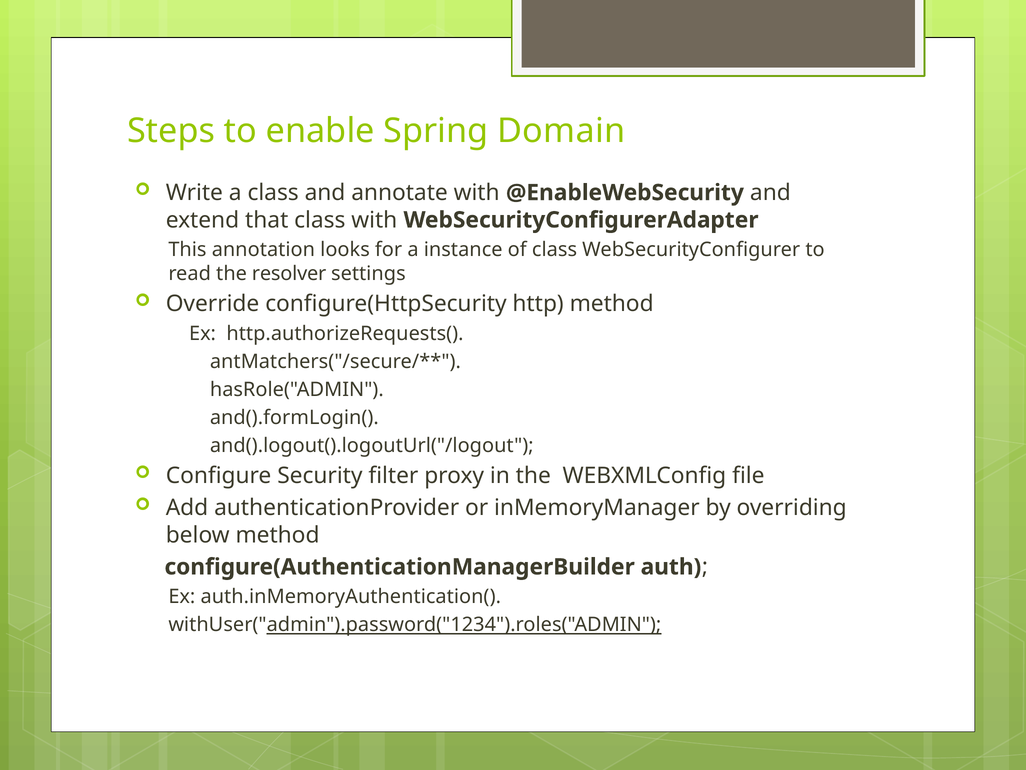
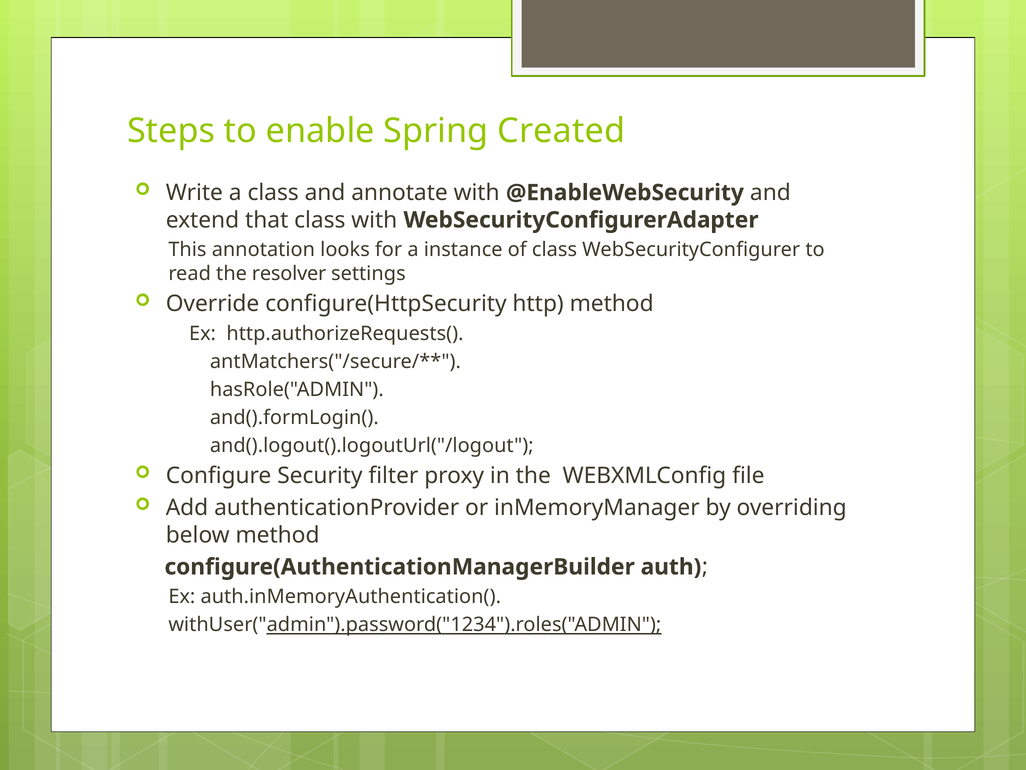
Domain: Domain -> Created
